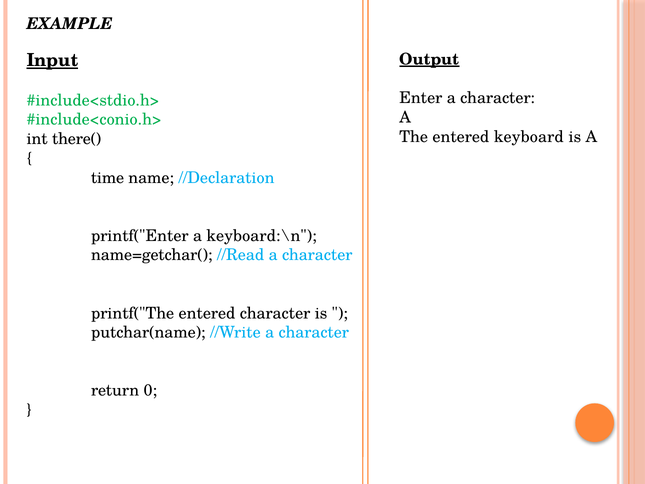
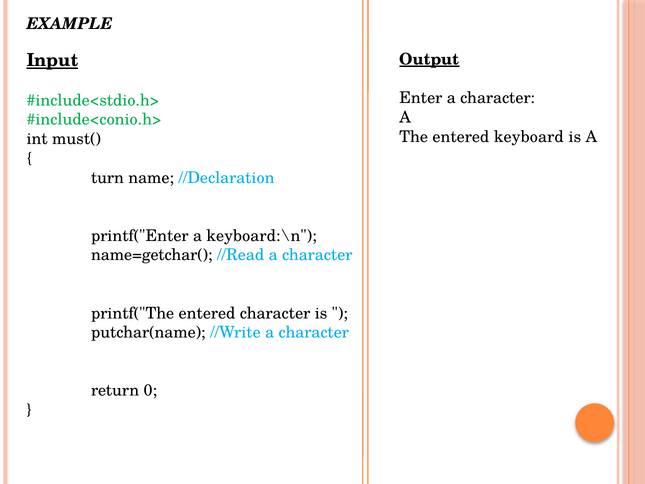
there(: there( -> must(
time: time -> turn
